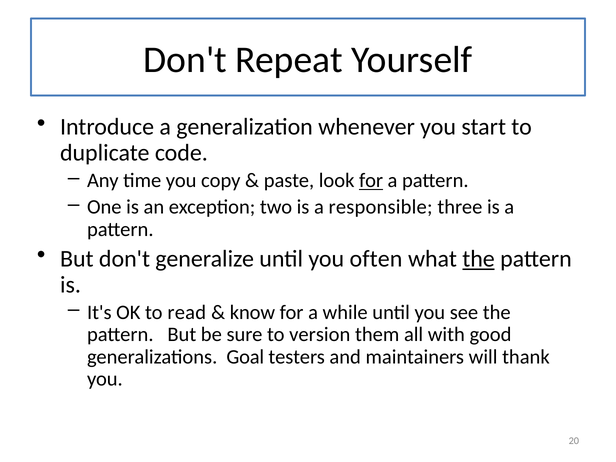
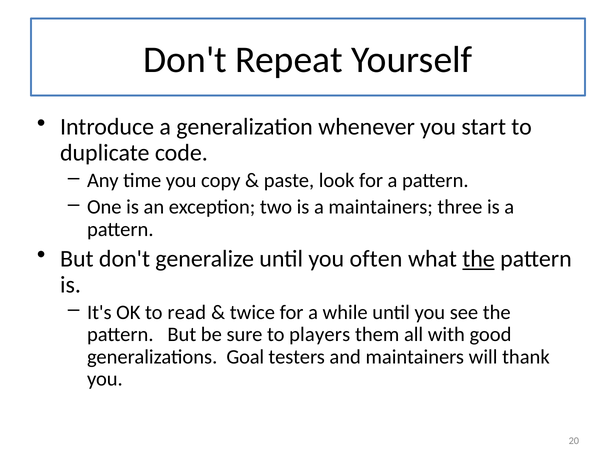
for at (371, 181) underline: present -> none
a responsible: responsible -> maintainers
know: know -> twice
version: version -> players
